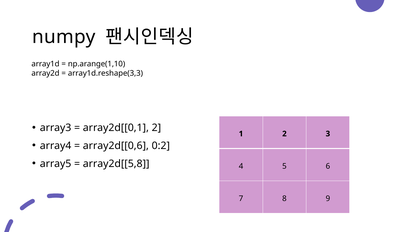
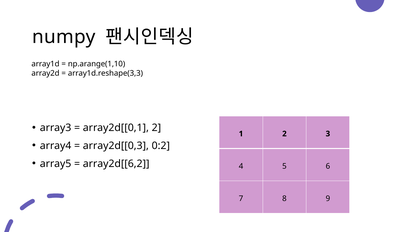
array2d[[0,6: array2d[[0,6 -> array2d[[0,3
array2d[[5,8: array2d[[5,8 -> array2d[[6,2
